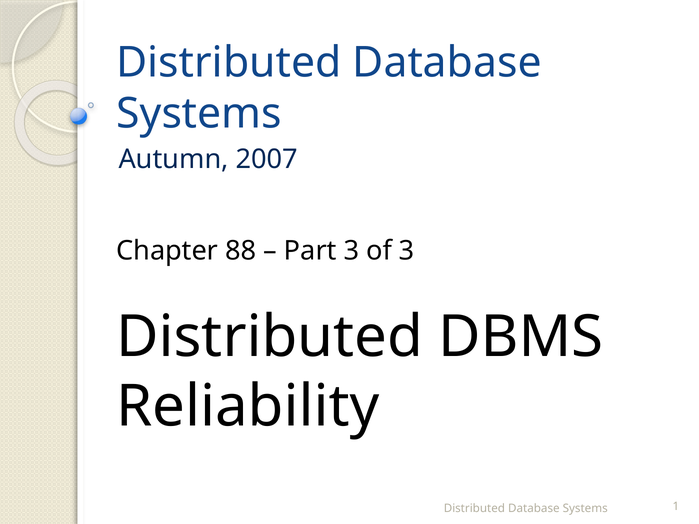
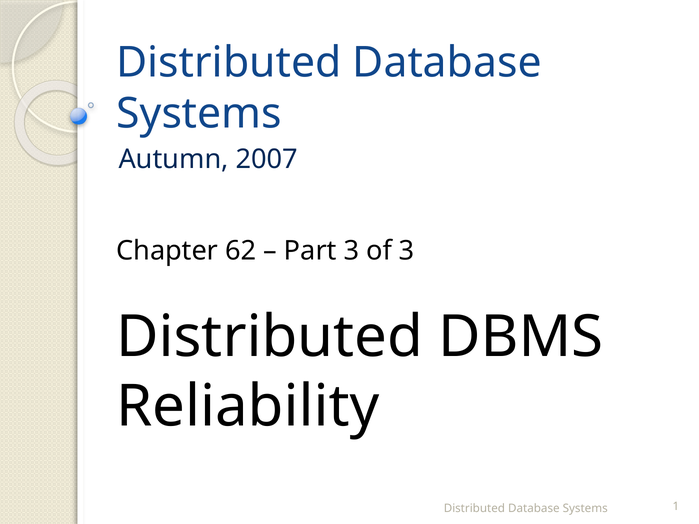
88: 88 -> 62
